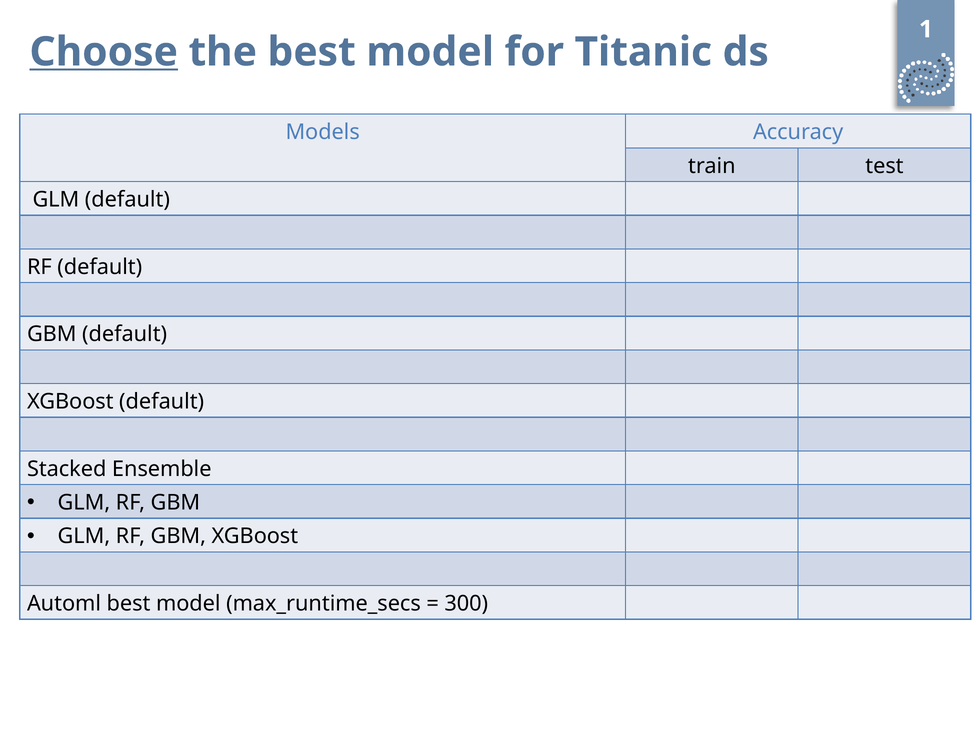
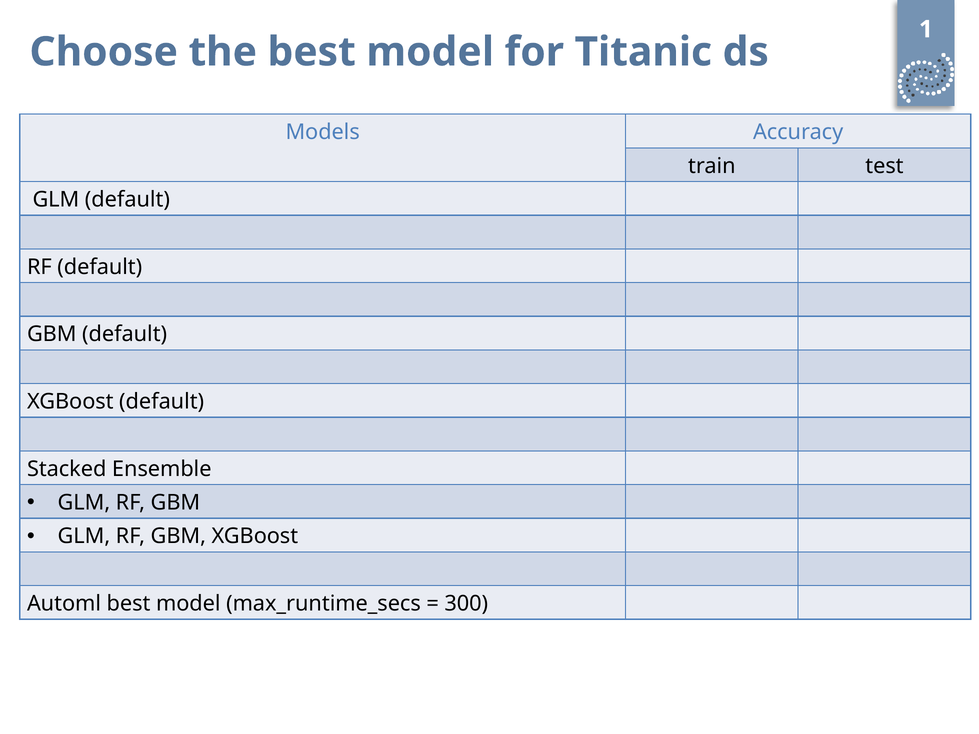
Choose underline: present -> none
